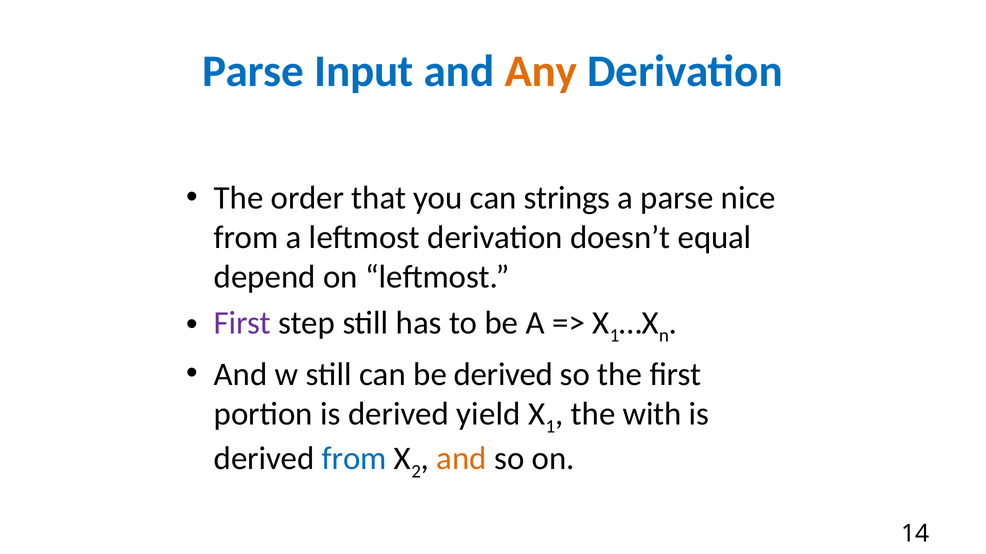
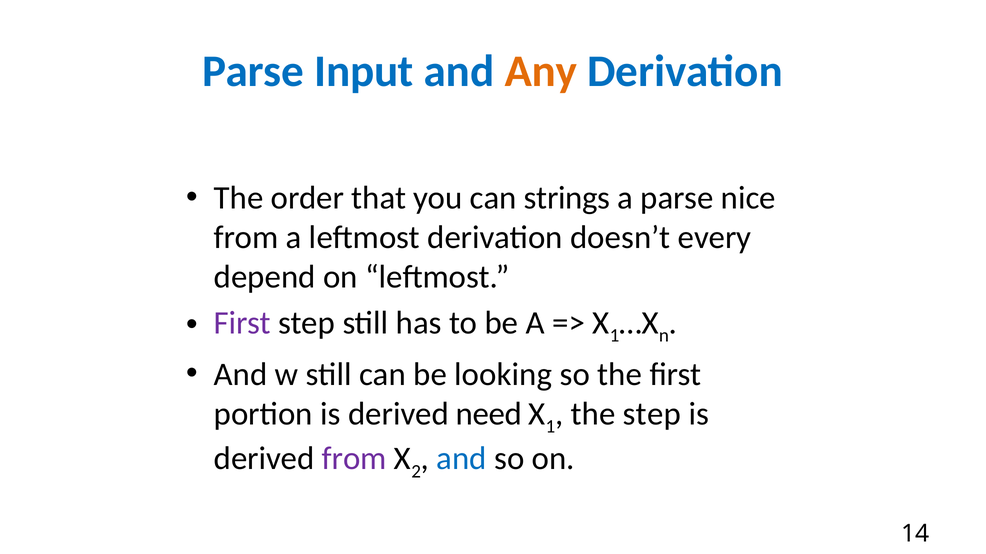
equal: equal -> every
be derived: derived -> looking
yield: yield -> need
the with: with -> step
from at (354, 459) colour: blue -> purple
and at (462, 459) colour: orange -> blue
